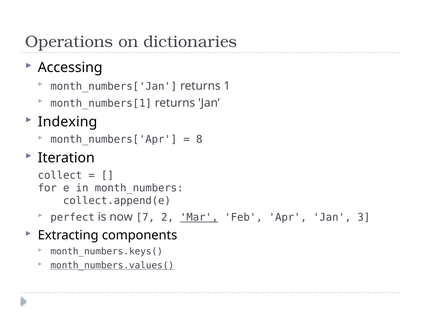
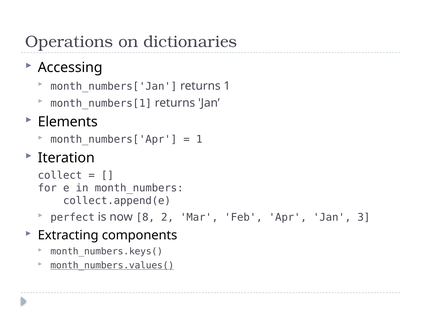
Indexing: Indexing -> Elements
8 at (199, 139): 8 -> 1
7: 7 -> 8
Mar underline: present -> none
